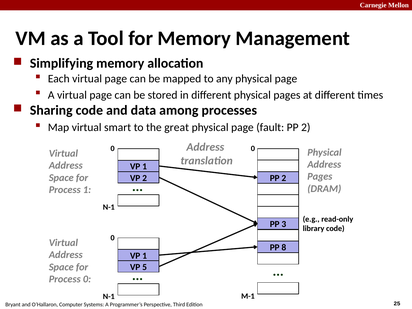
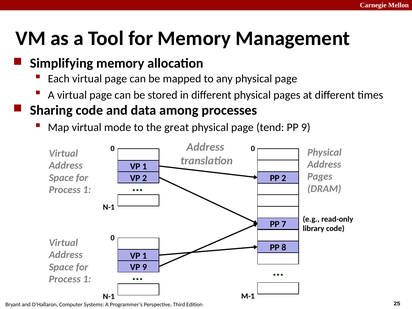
smart: smart -> mode
fault: fault -> tend
2 at (306, 127): 2 -> 9
3: 3 -> 7
VP 5: 5 -> 9
0 at (87, 279): 0 -> 1
